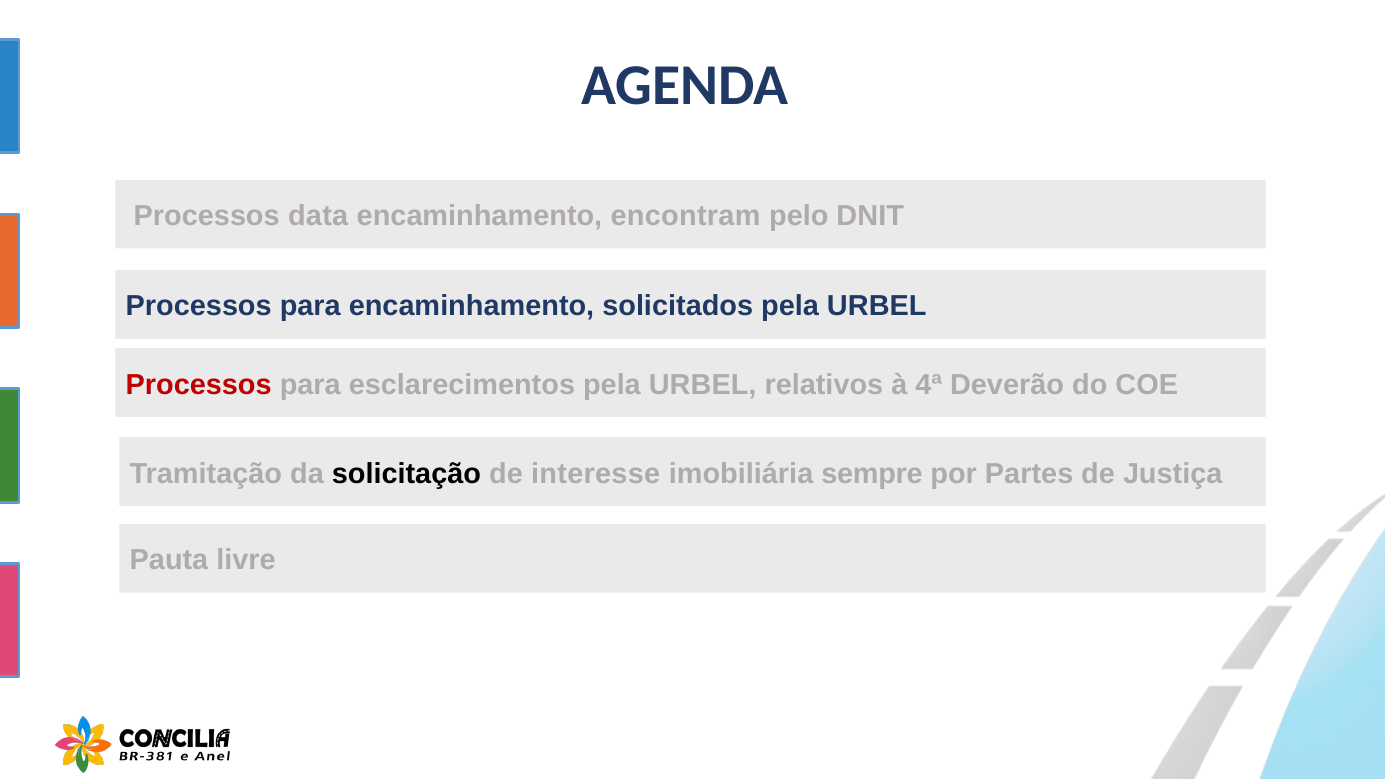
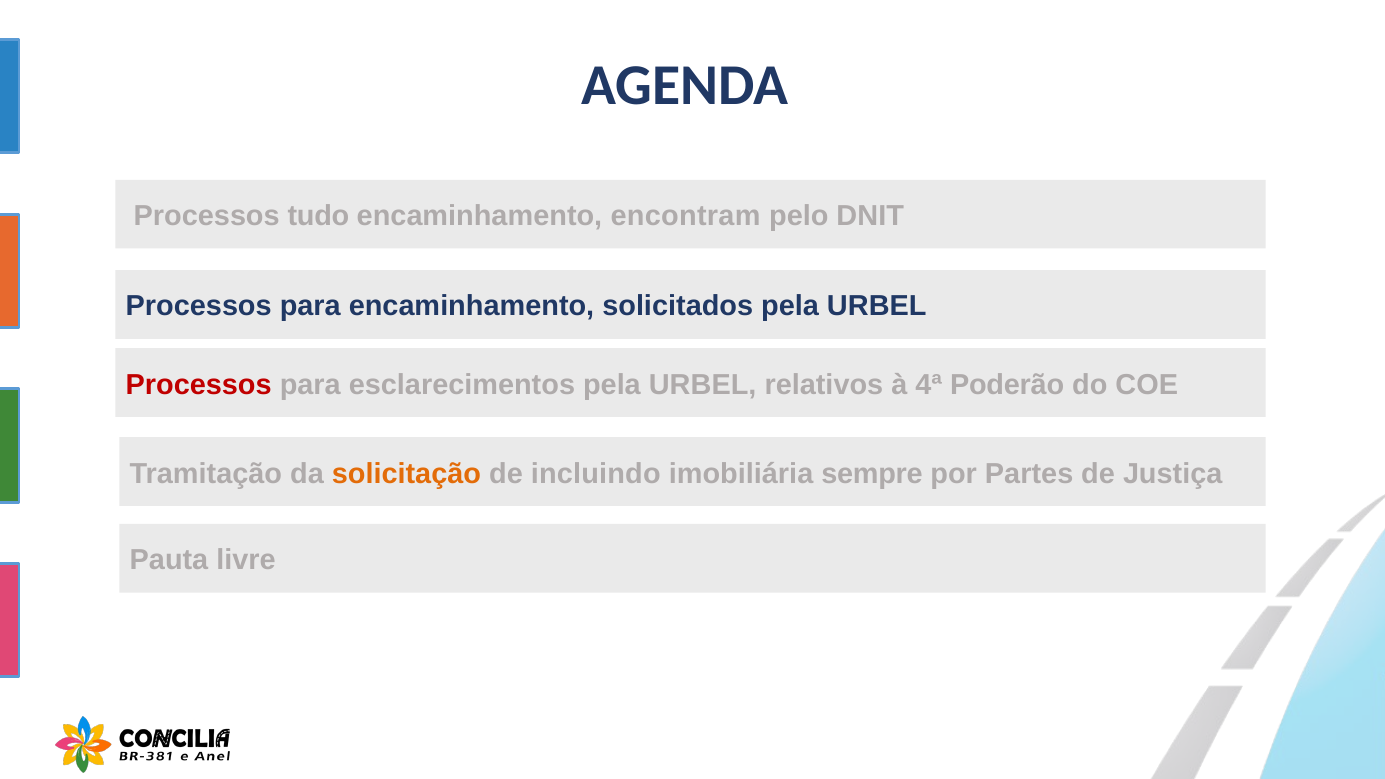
data: data -> tudo
Deverão: Deverão -> Poderão
solicitação colour: black -> orange
interesse: interesse -> incluindo
